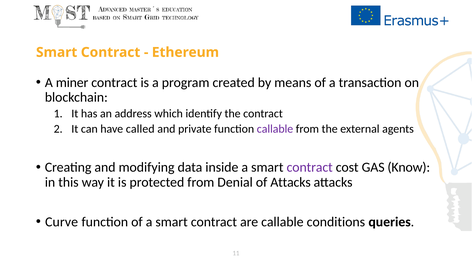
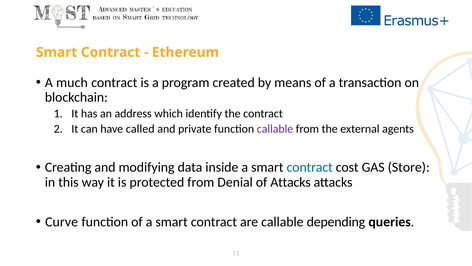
miner: miner -> much
contract at (310, 167) colour: purple -> blue
Know: Know -> Store
conditions: conditions -> depending
